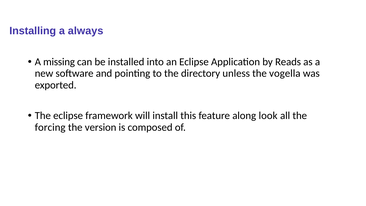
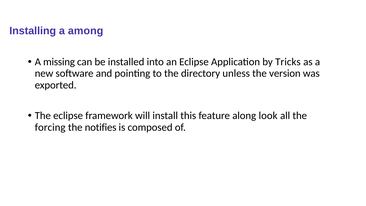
always: always -> among
Reads: Reads -> Tricks
vogella: vogella -> version
version: version -> notifies
